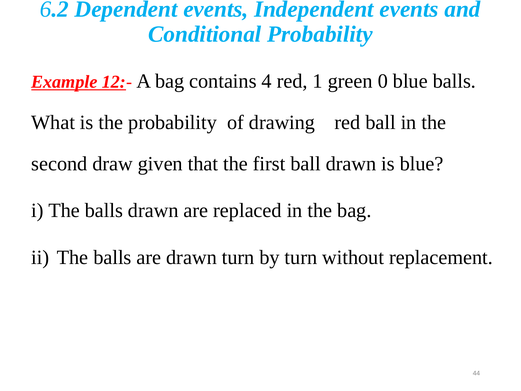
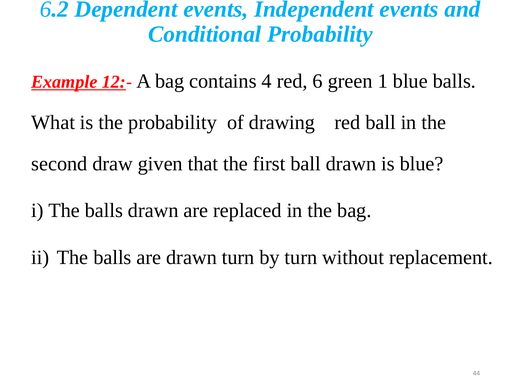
1: 1 -> 6
0: 0 -> 1
